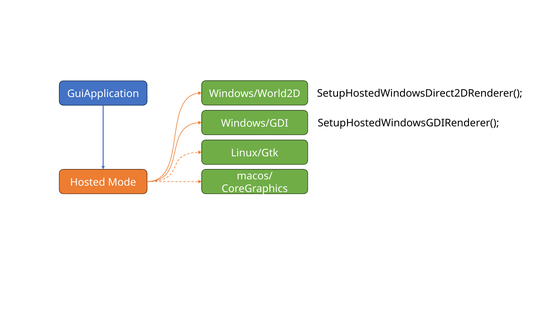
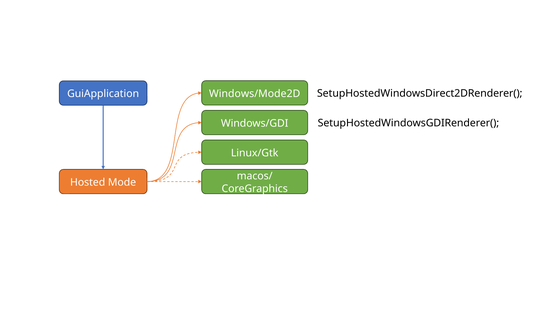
Windows/World2D: Windows/World2D -> Windows/Mode2D
